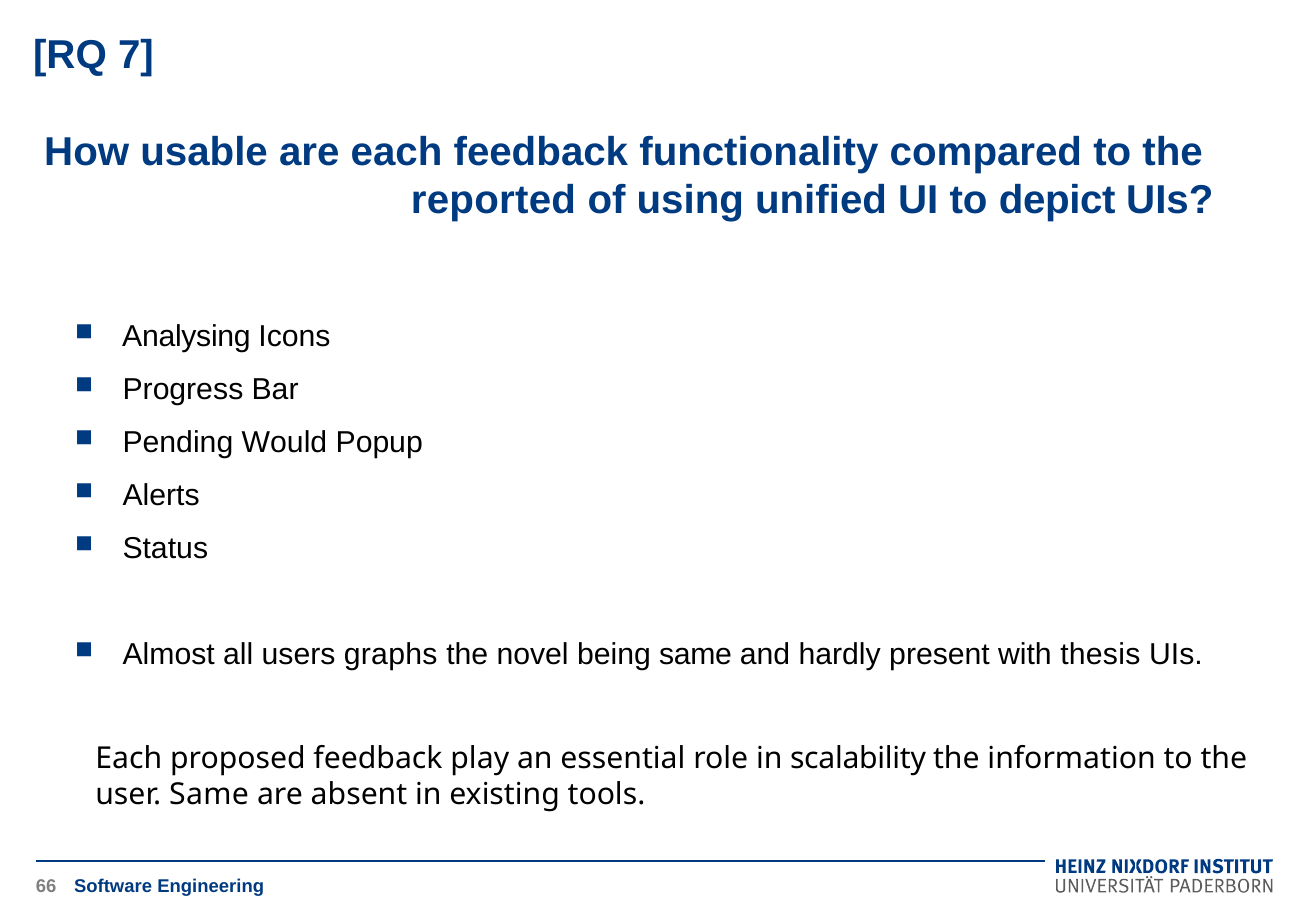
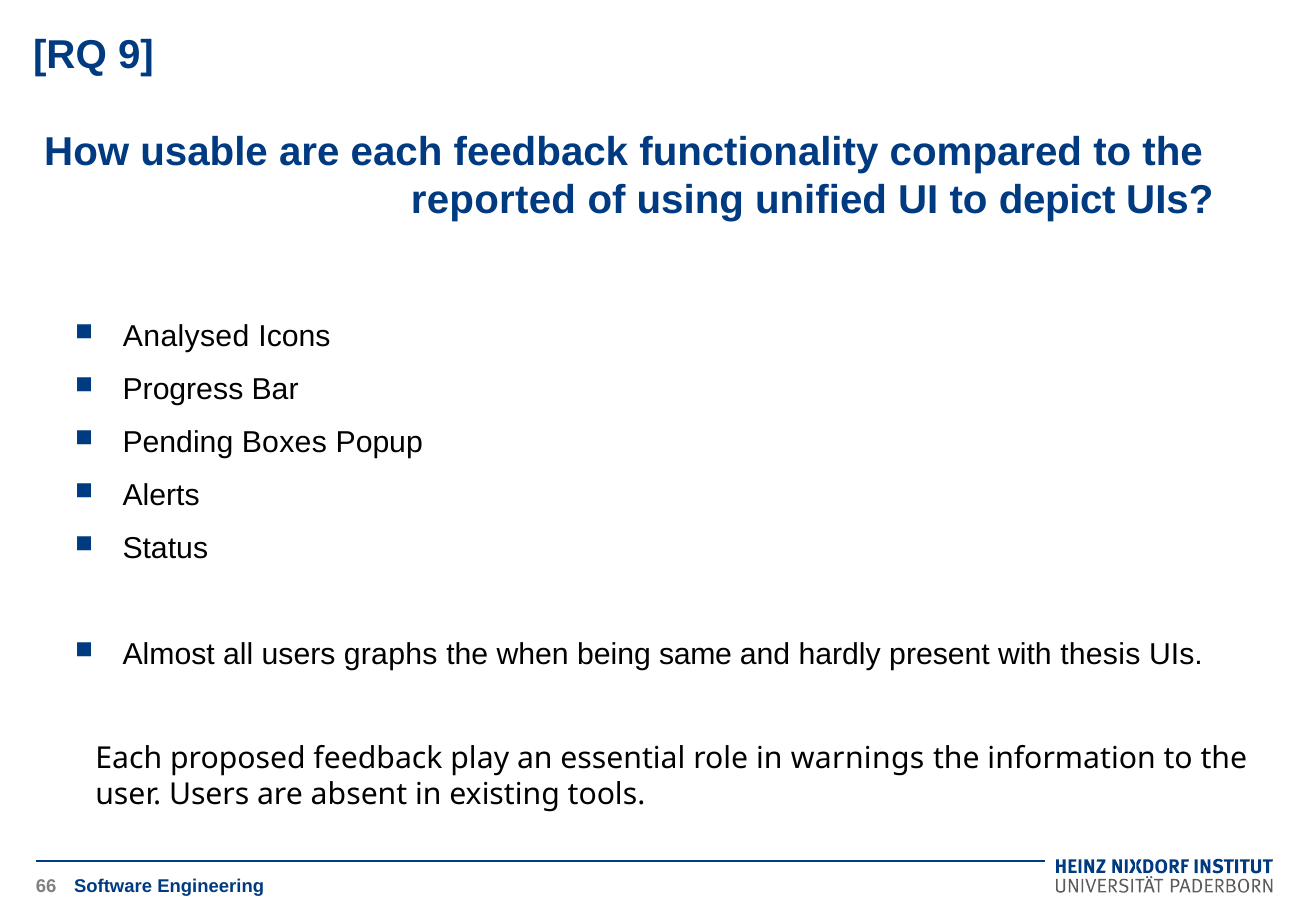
7: 7 -> 9
Analysing: Analysing -> Analysed
Would: Would -> Boxes
novel: novel -> when
scalability: scalability -> warnings
user Same: Same -> Users
